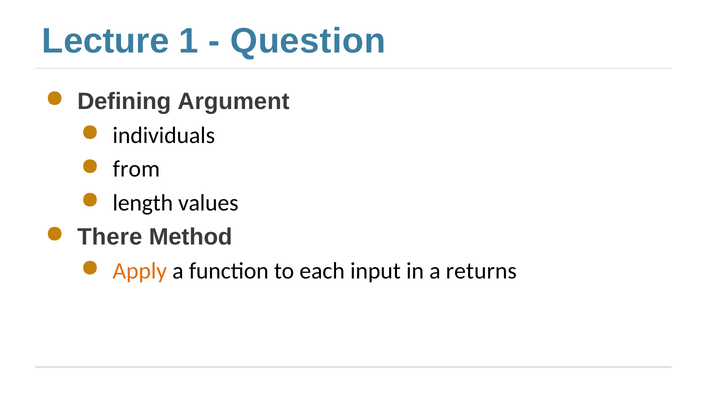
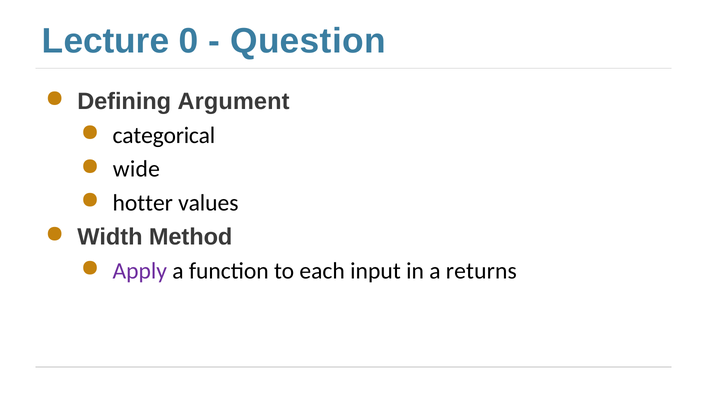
1: 1 -> 0
individuals: individuals -> categorical
from: from -> wide
length: length -> hotter
There: There -> Width
Apply colour: orange -> purple
